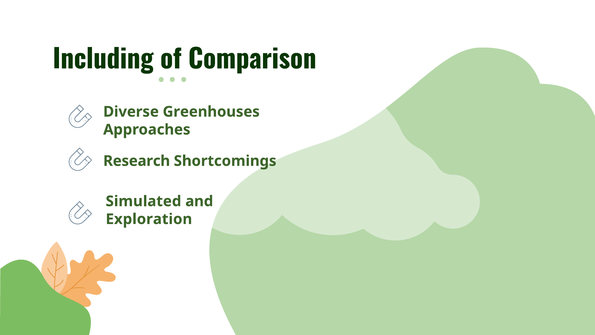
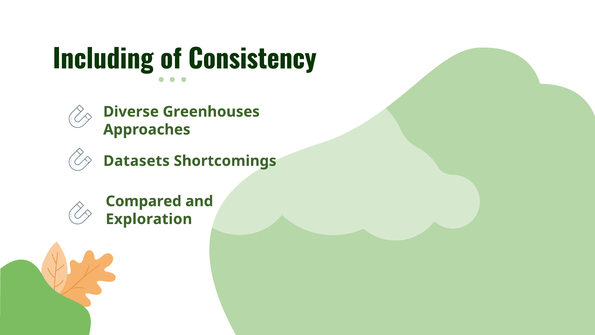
Comparison: Comparison -> Consistency
Research: Research -> Datasets
Simulated: Simulated -> Compared
